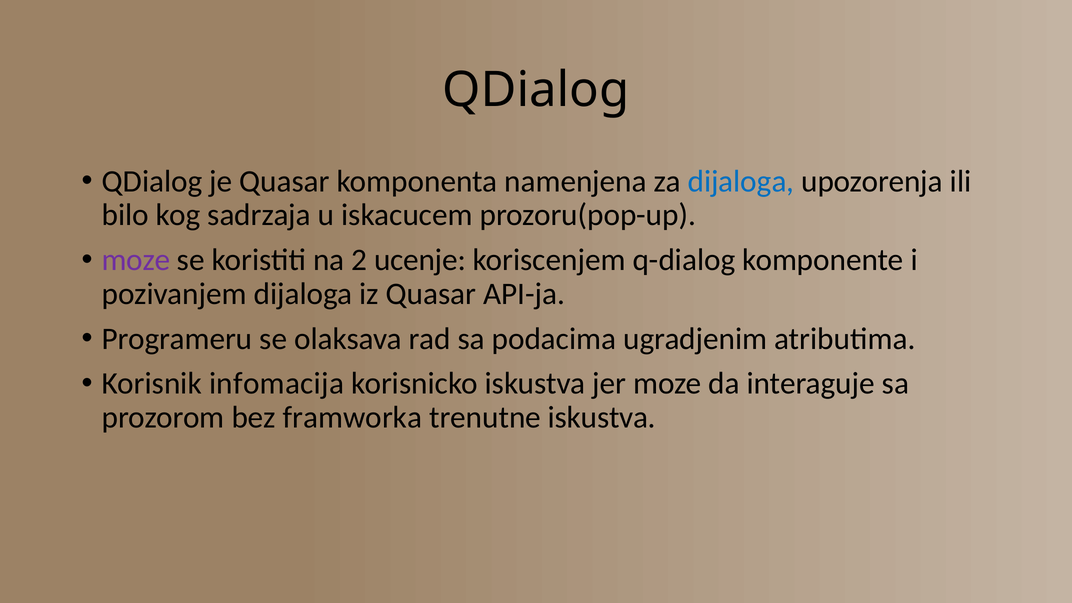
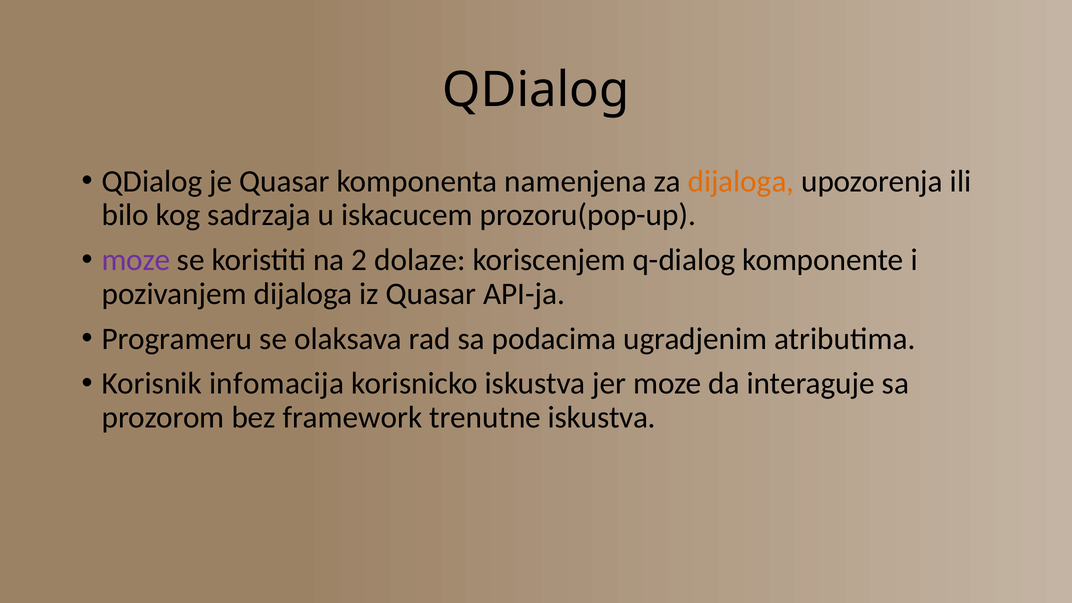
dijaloga at (741, 181) colour: blue -> orange
ucenje: ucenje -> dolaze
framworka: framworka -> framework
